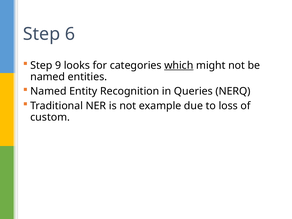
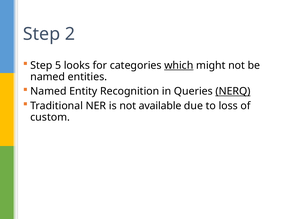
6: 6 -> 2
9: 9 -> 5
NERQ underline: none -> present
example: example -> available
